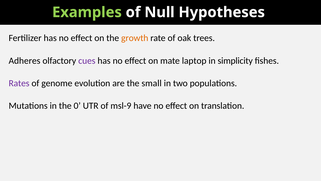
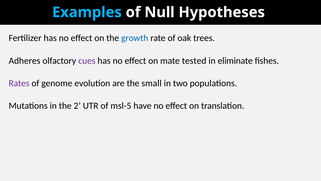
Examples colour: light green -> light blue
growth colour: orange -> blue
laptop: laptop -> tested
simplicity: simplicity -> eliminate
0: 0 -> 2
msl-9: msl-9 -> msl-5
